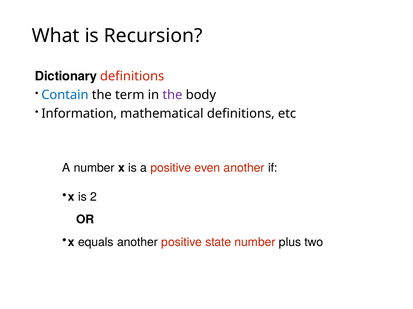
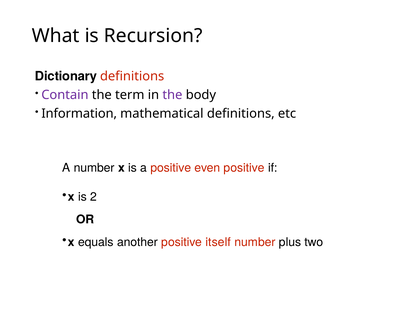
Contain colour: blue -> purple
even another: another -> positive
state: state -> itself
